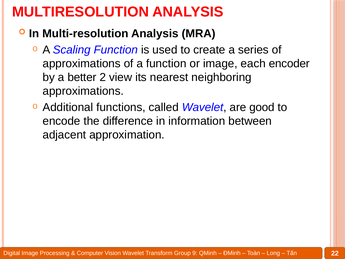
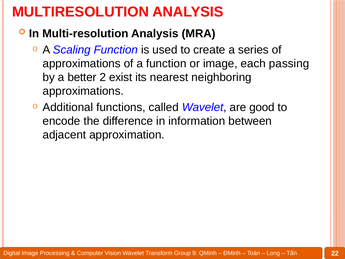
encoder: encoder -> passing
view: view -> exist
